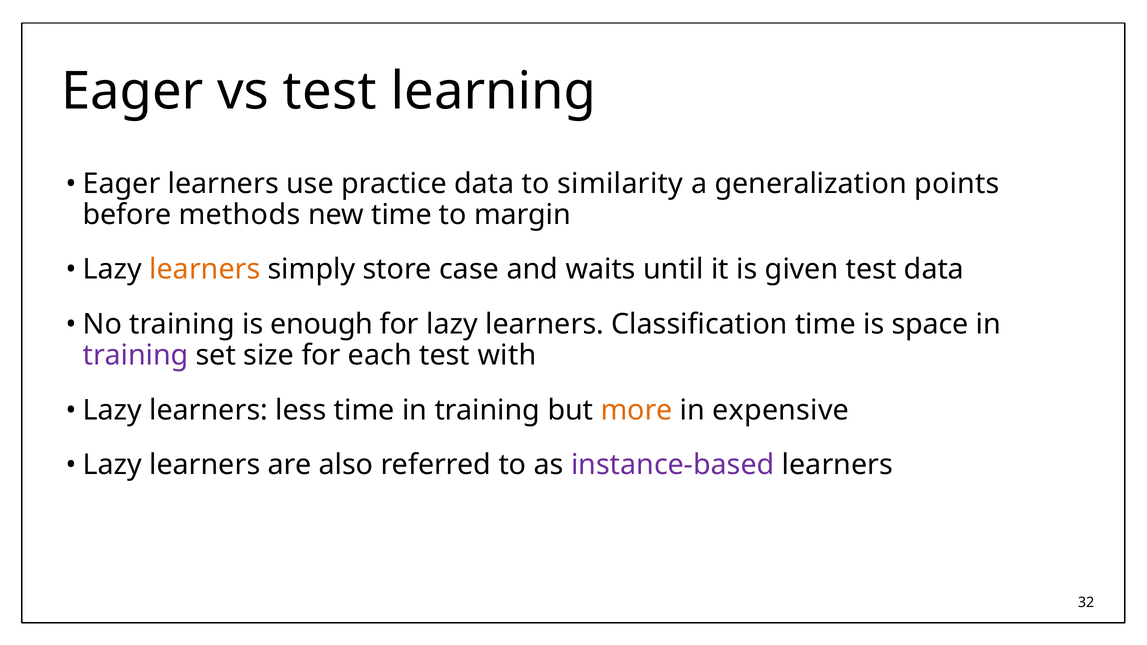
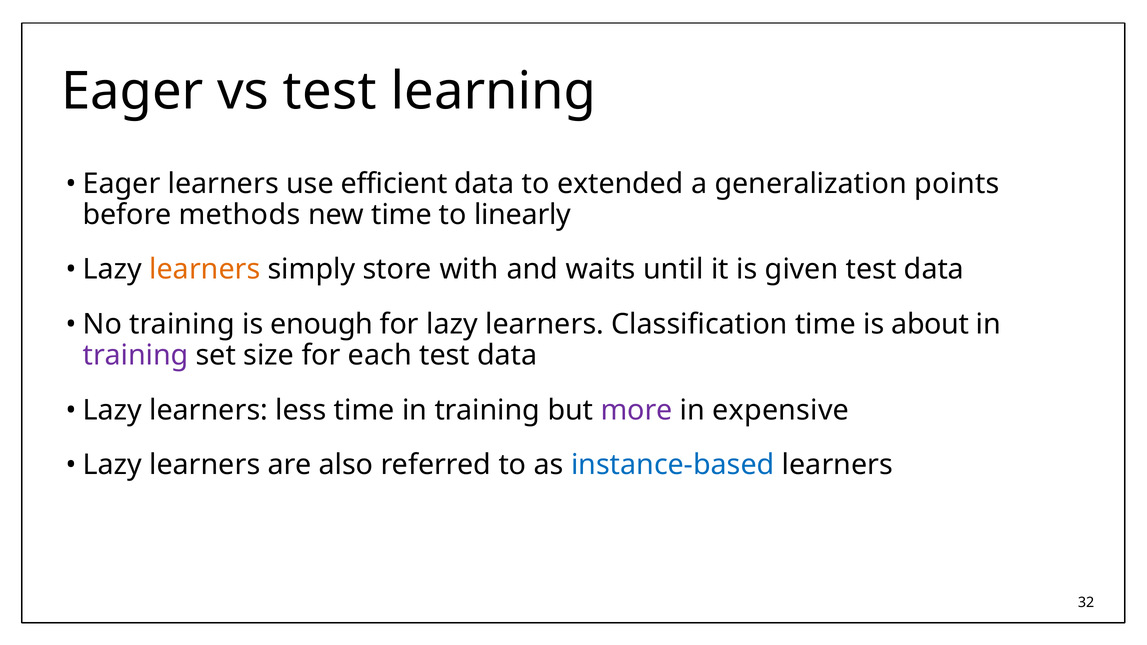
practice: practice -> efficient
similarity: similarity -> extended
margin: margin -> linearly
case: case -> with
space: space -> about
each test with: with -> data
more colour: orange -> purple
instance-based colour: purple -> blue
